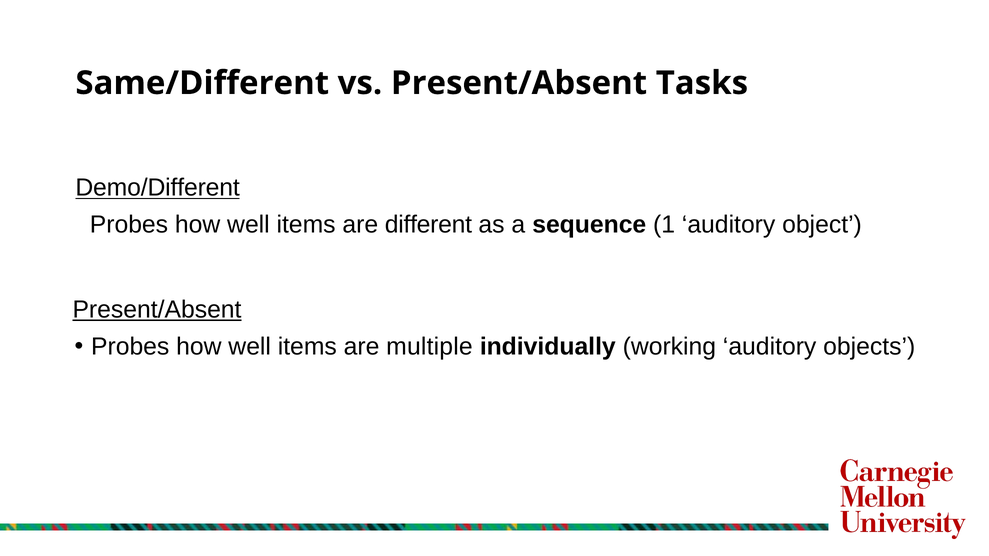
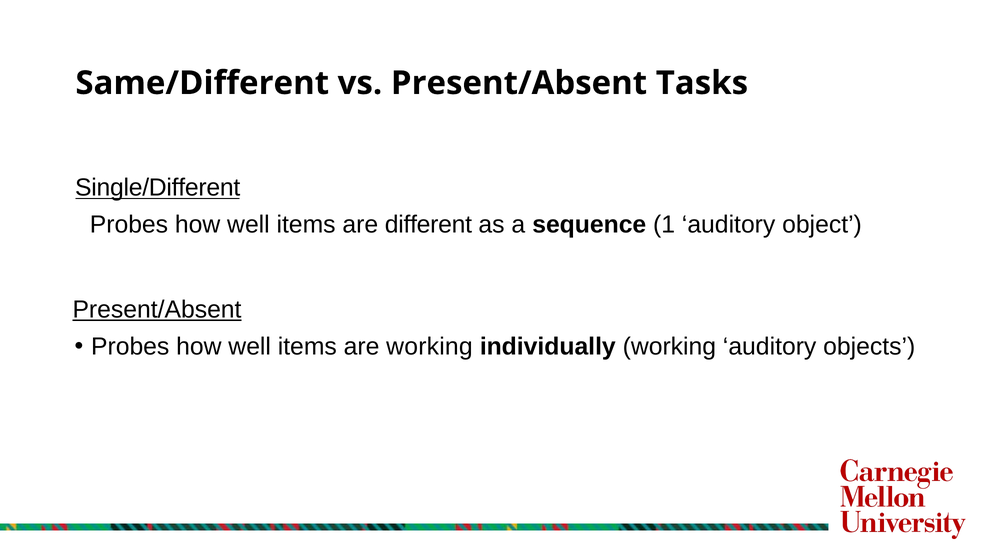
Demo/Different: Demo/Different -> Single/Different
are multiple: multiple -> working
